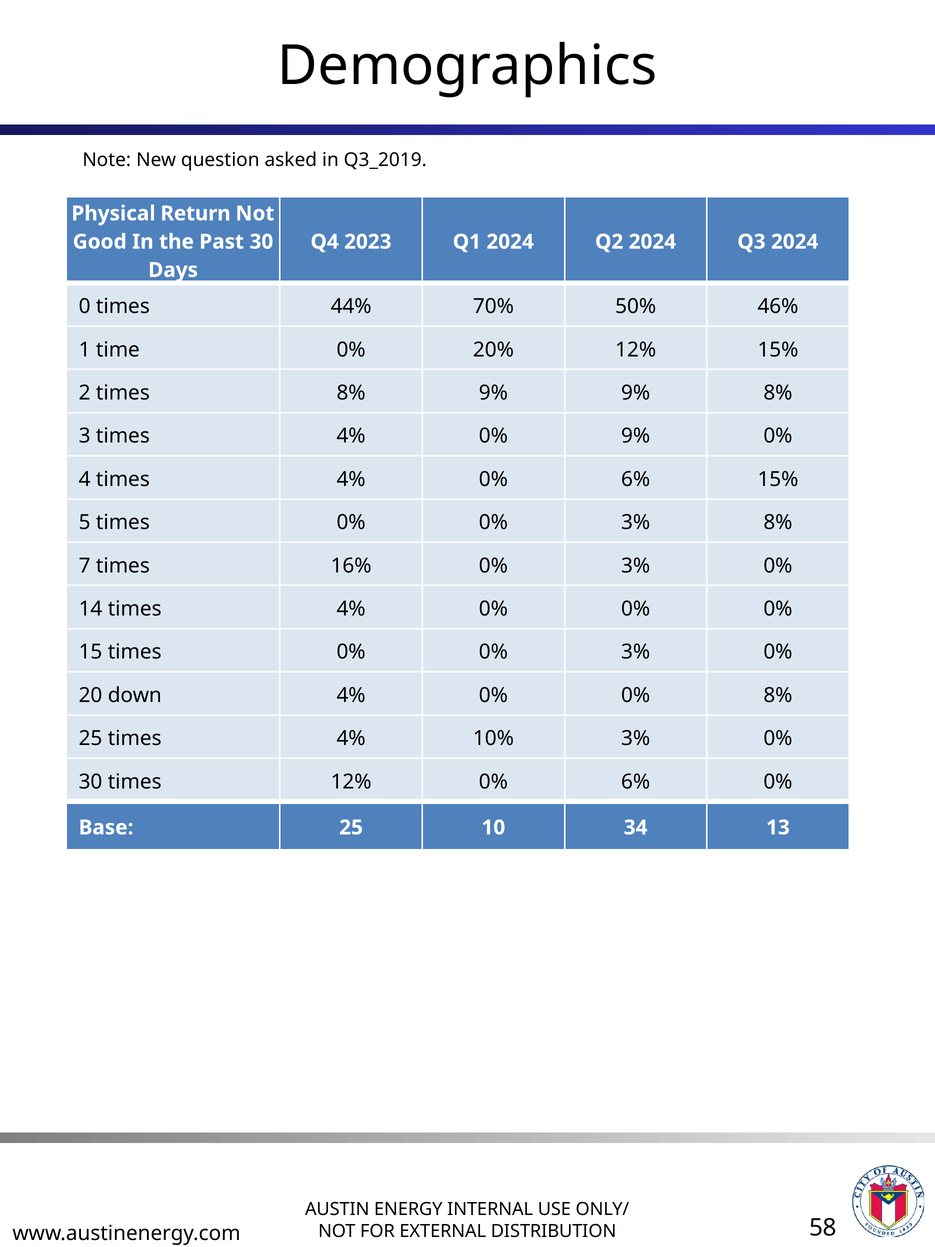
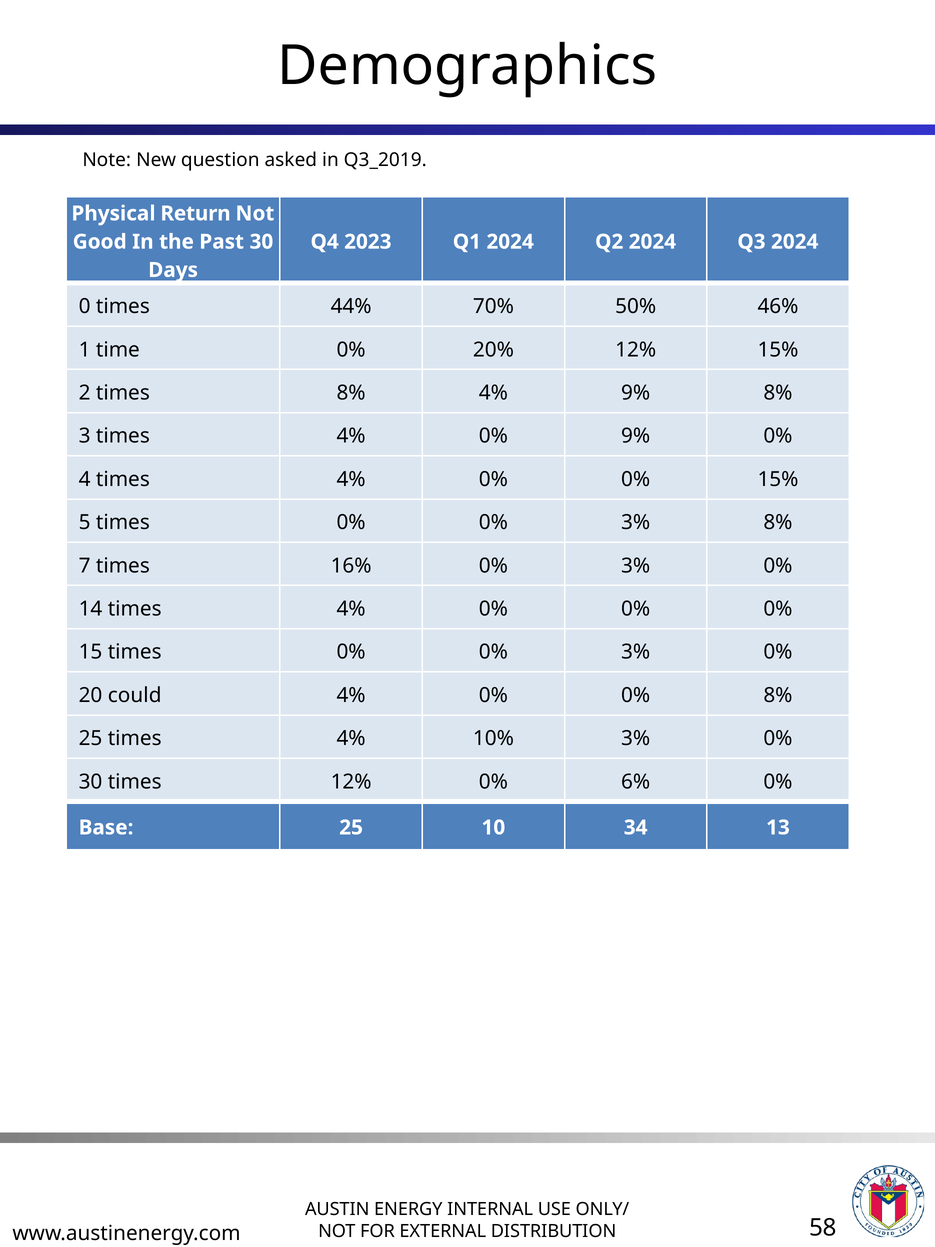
8% 9%: 9% -> 4%
6% at (636, 479): 6% -> 0%
down: down -> could
